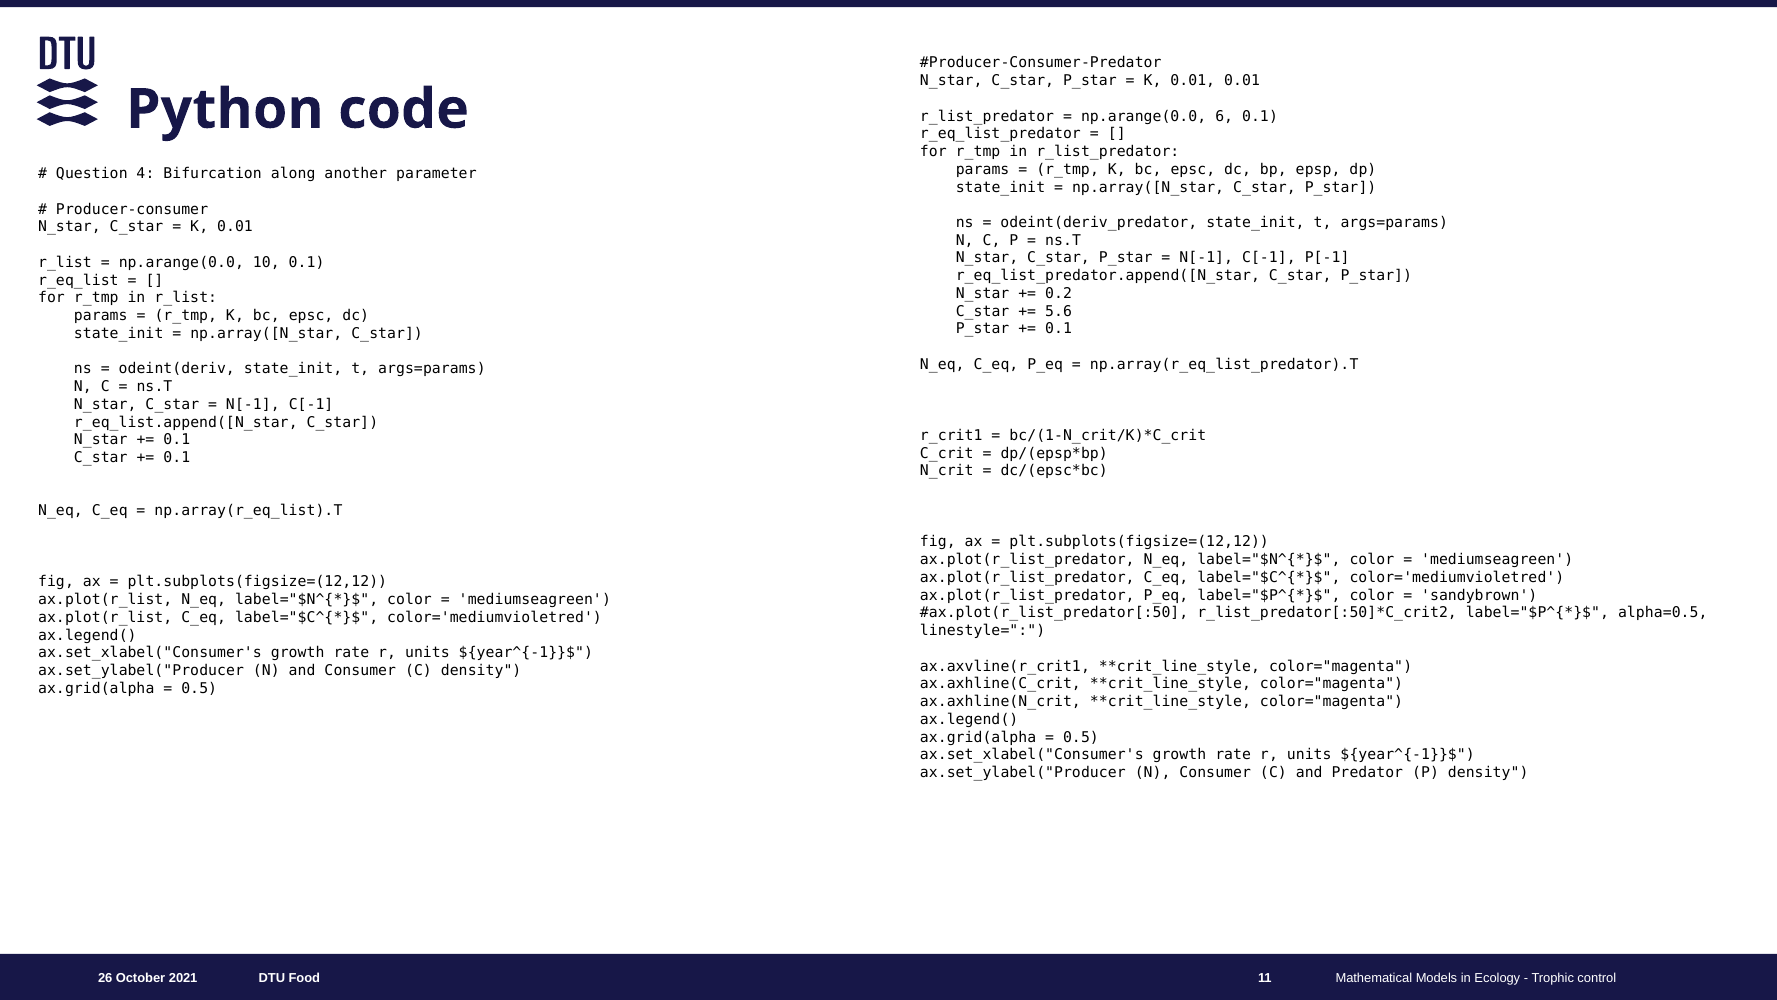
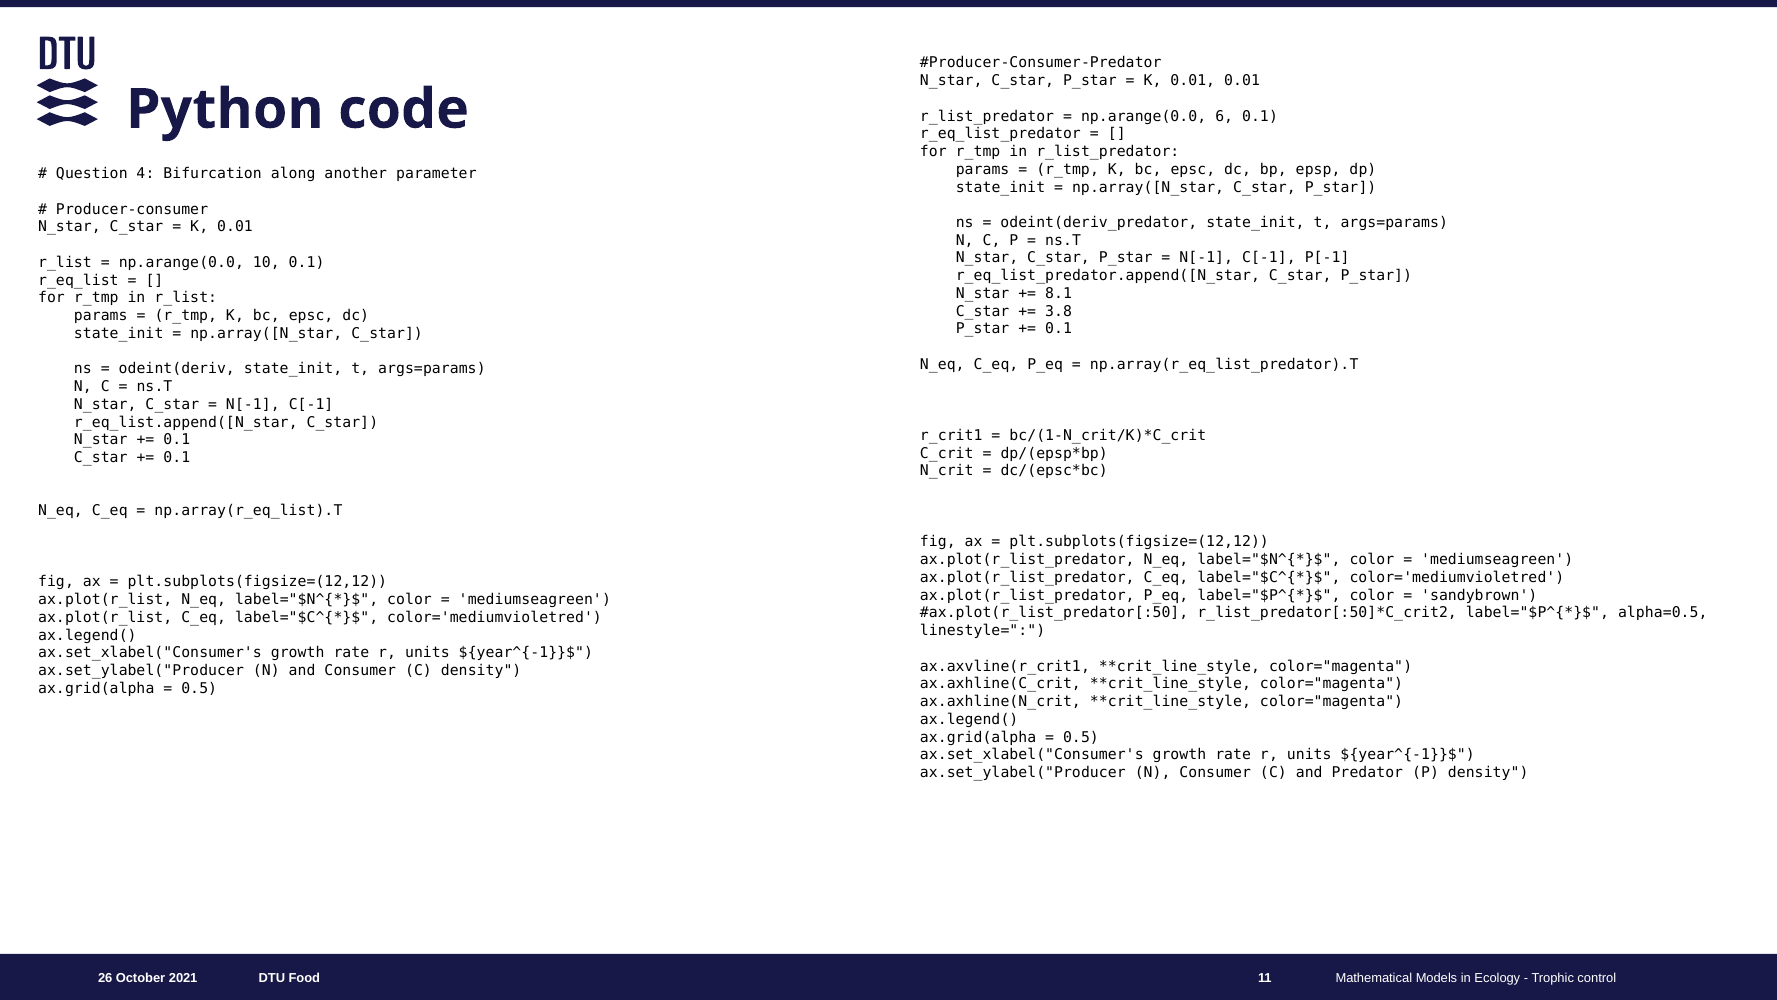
0.2: 0.2 -> 8.1
5.6: 5.6 -> 3.8
